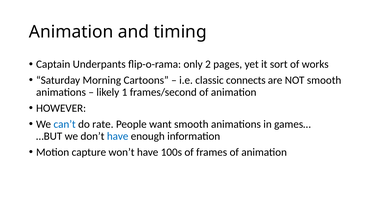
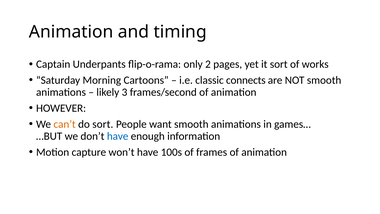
1: 1 -> 3
can’t colour: blue -> orange
do rate: rate -> sort
